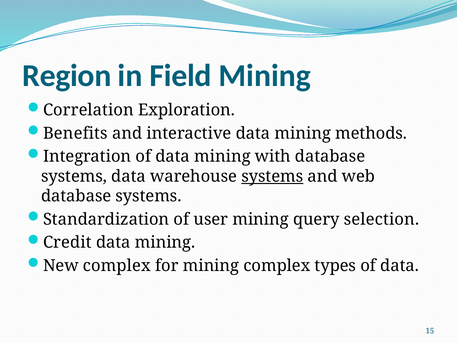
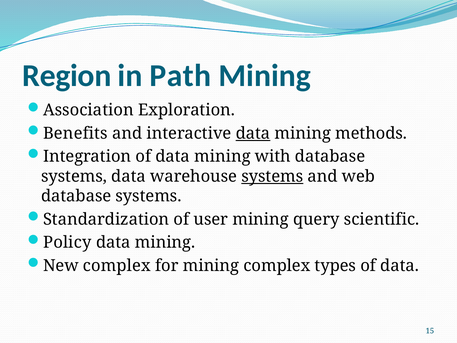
Field: Field -> Path
Correlation: Correlation -> Association
data at (253, 133) underline: none -> present
selection: selection -> scientific
Credit: Credit -> Policy
